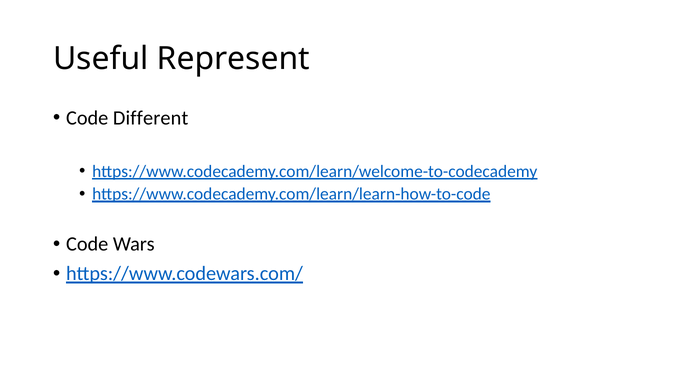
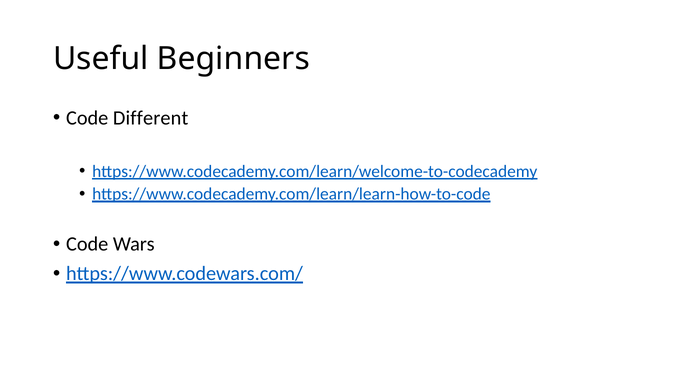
Represent: Represent -> Beginners
